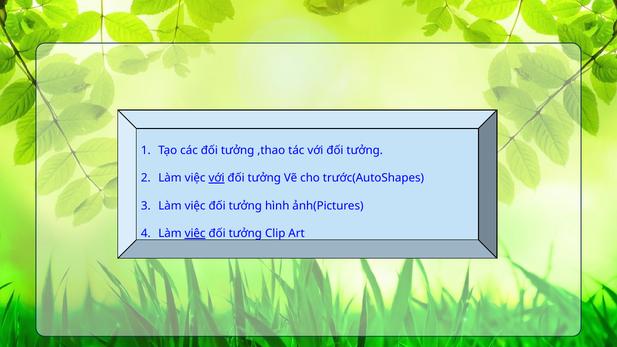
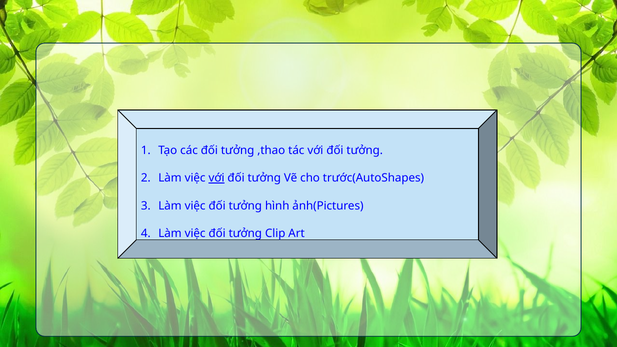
việc at (195, 234) underline: present -> none
